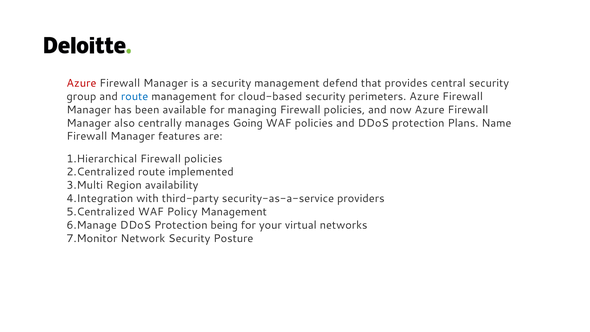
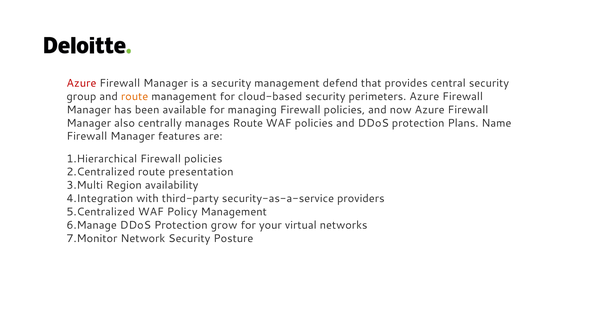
route at (135, 96) colour: blue -> orange
manages Going: Going -> Route
implemented: implemented -> presentation
being: being -> grow
